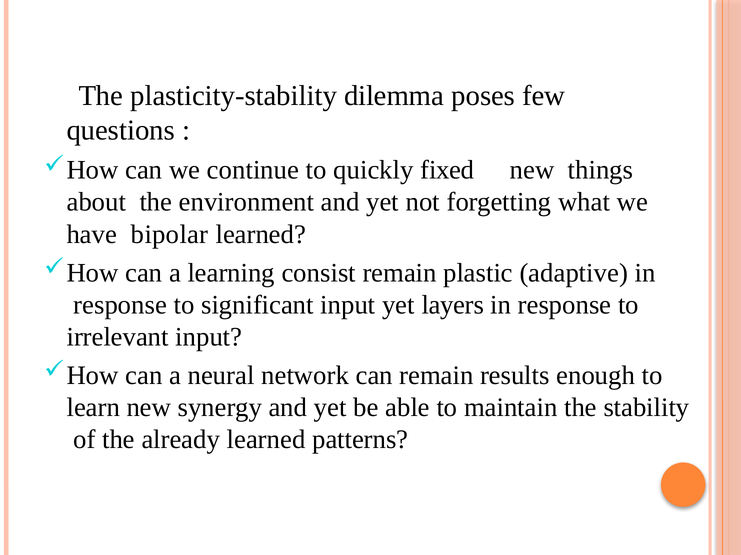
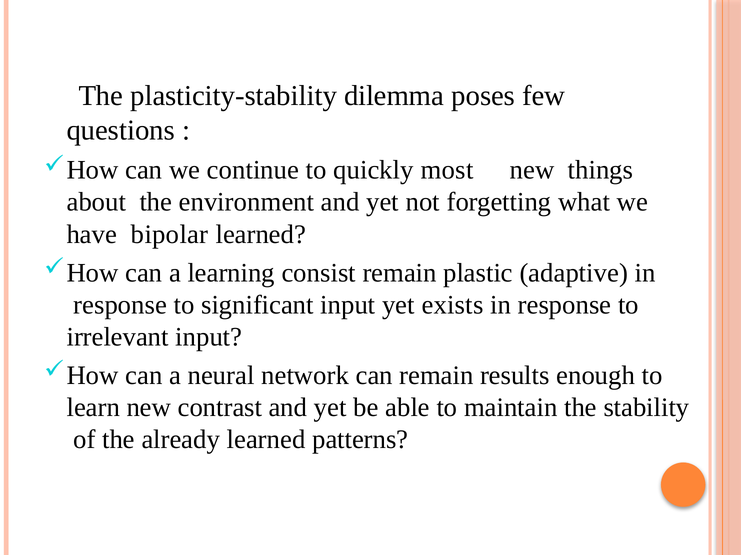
fixed: fixed -> most
layers: layers -> exists
synergy: synergy -> contrast
